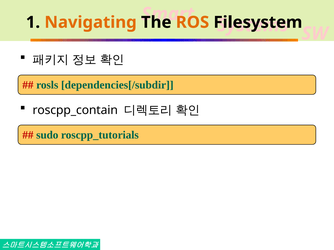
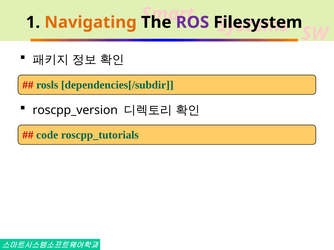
ROS colour: orange -> purple
roscpp_contain: roscpp_contain -> roscpp_version
sudo: sudo -> code
